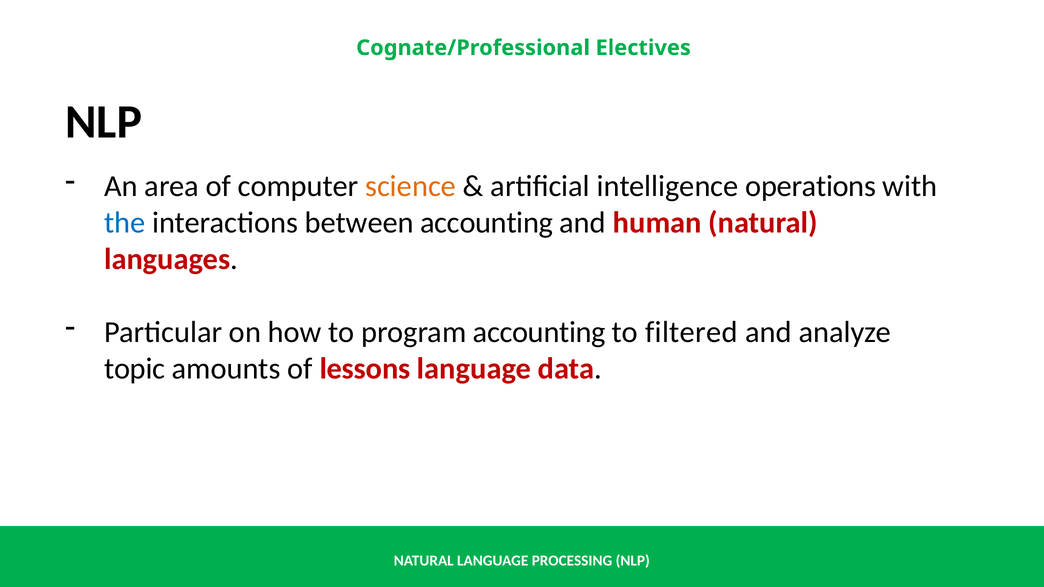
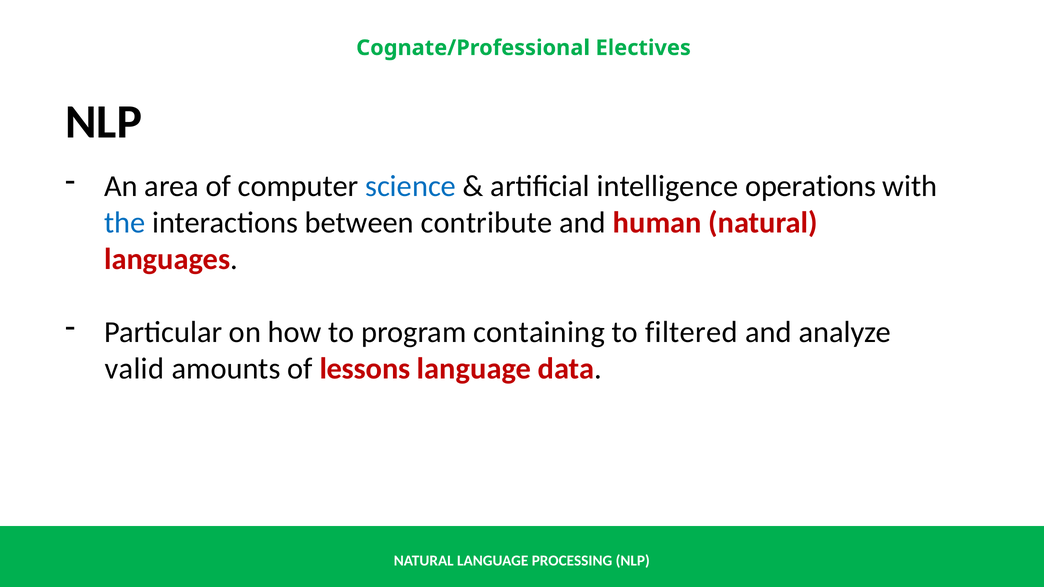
science colour: orange -> blue
between accounting: accounting -> contribute
program accounting: accounting -> containing
topic: topic -> valid
